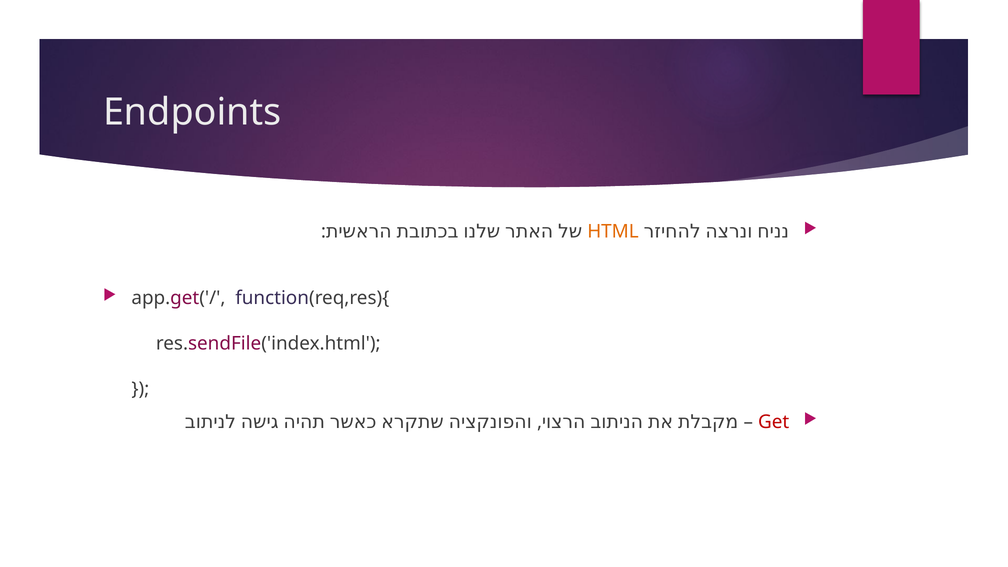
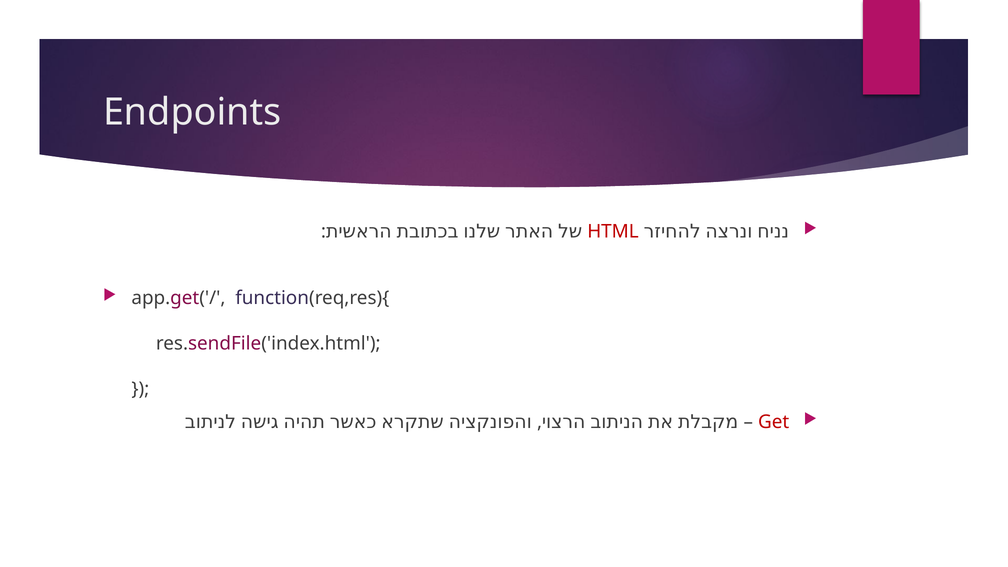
HTML colour: orange -> red
